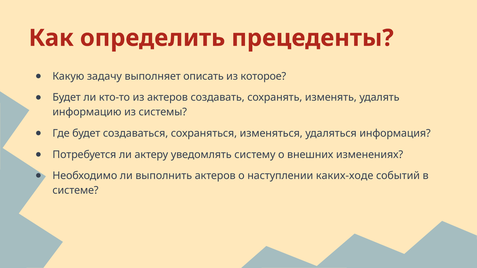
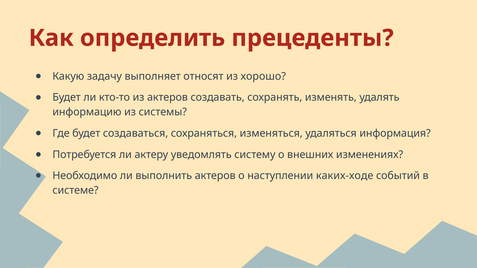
описать: описать -> относят
которое: которое -> хорошо
